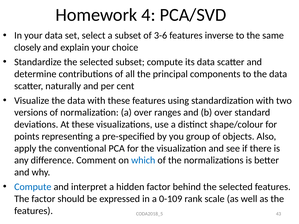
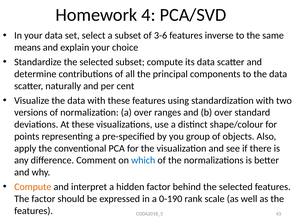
closely: closely -> means
Compute at (33, 187) colour: blue -> orange
0-109: 0-109 -> 0-190
